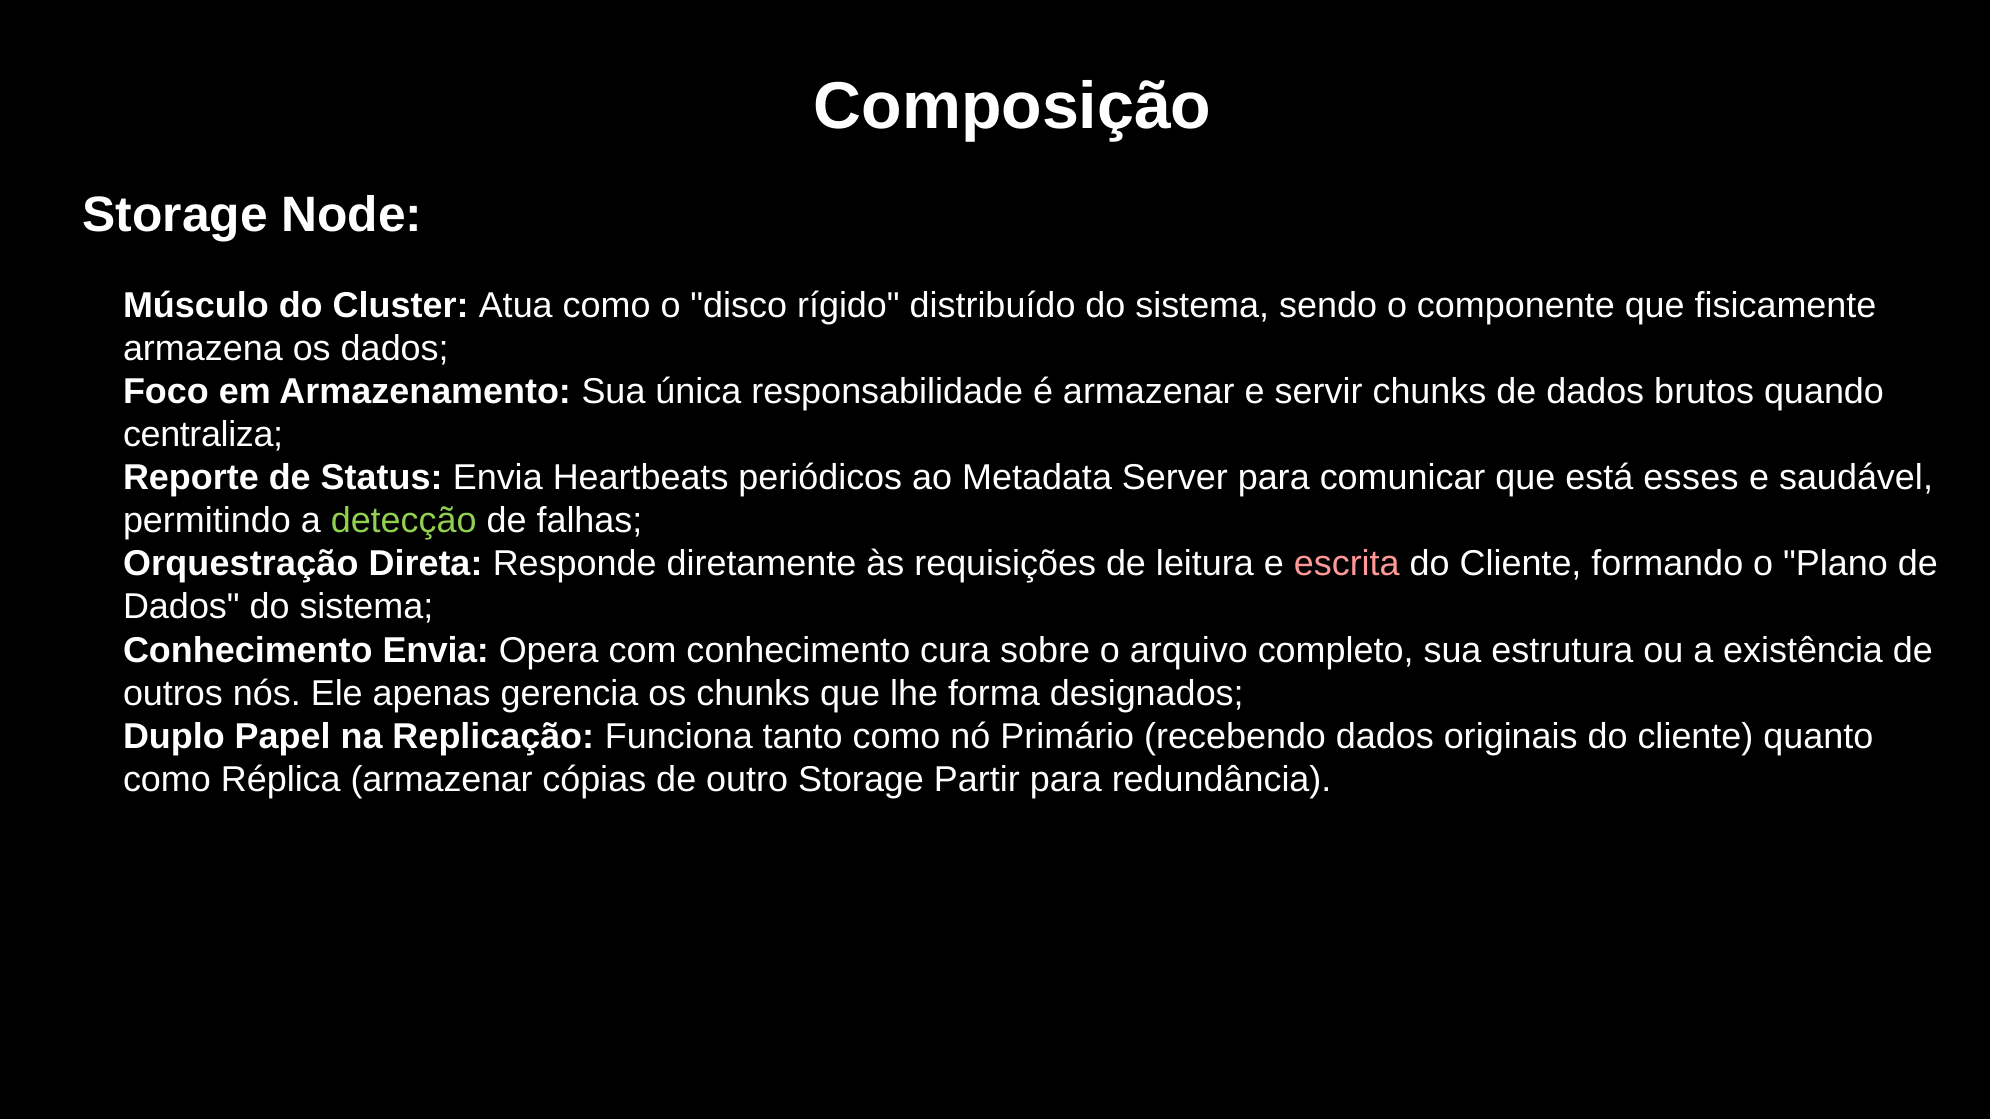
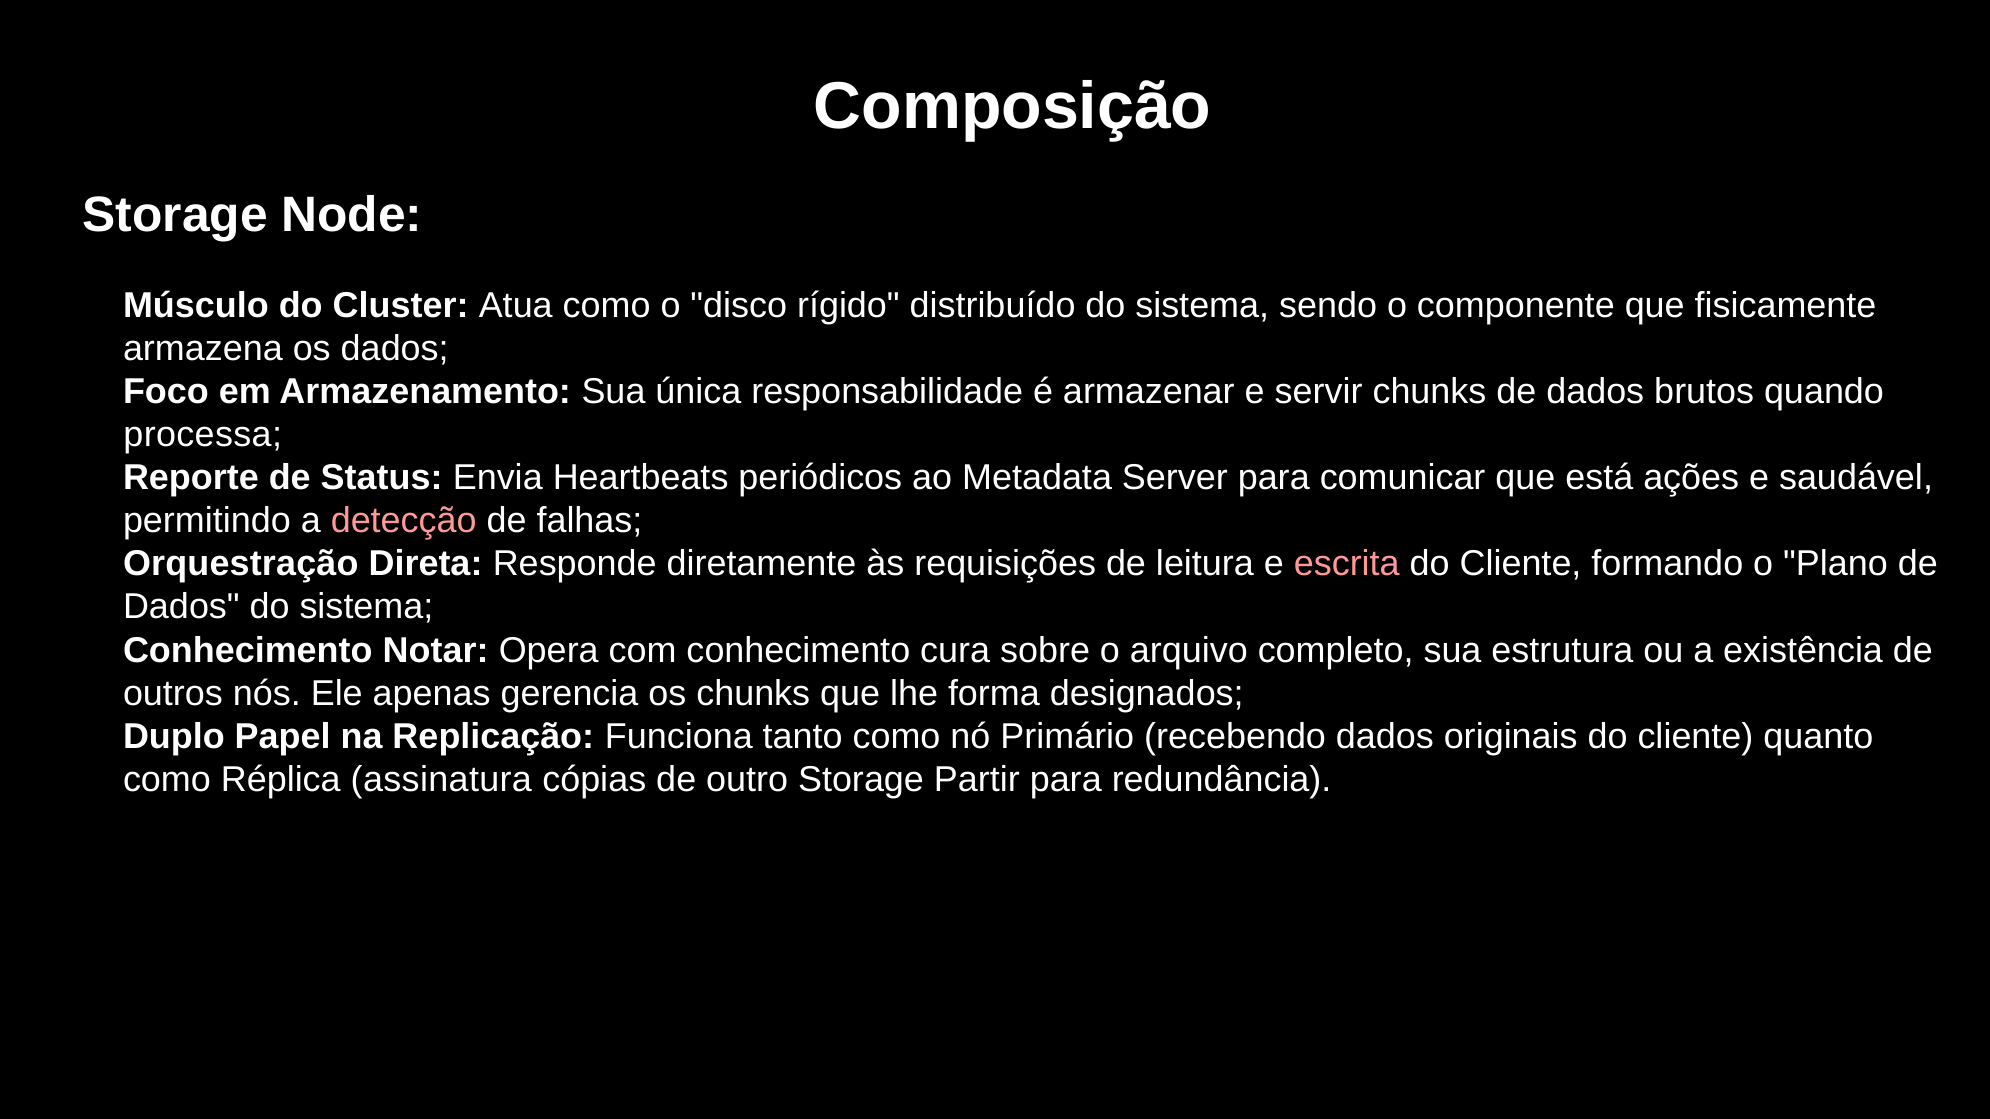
centraliza: centraliza -> processa
esses: esses -> ações
detecção colour: light green -> pink
Conhecimento Envia: Envia -> Notar
Réplica armazenar: armazenar -> assinatura
